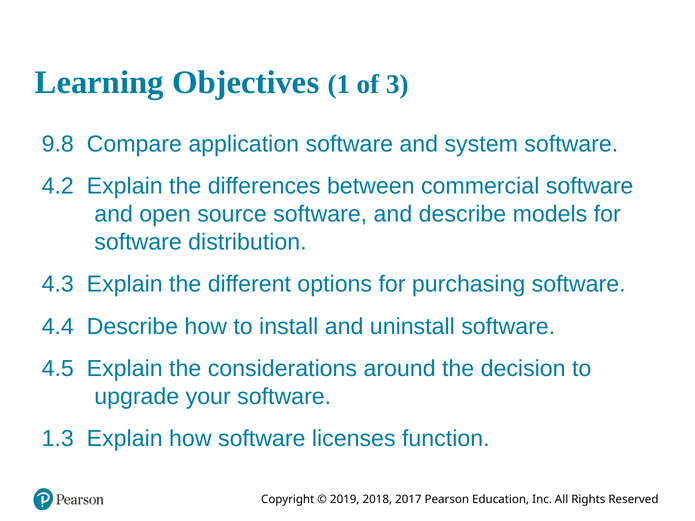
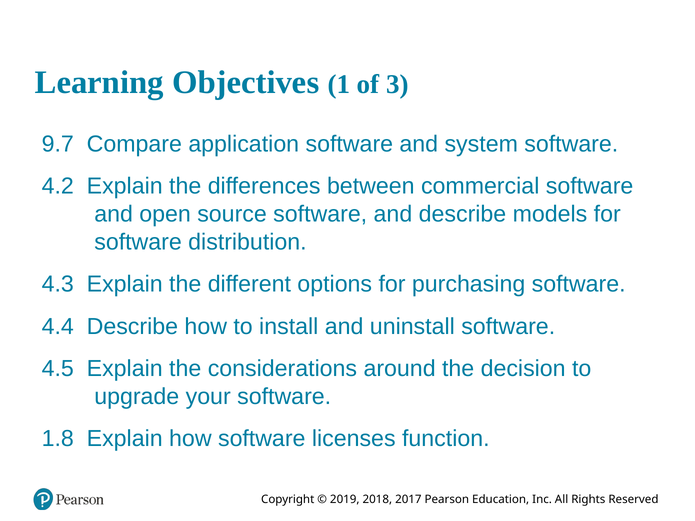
9.8: 9.8 -> 9.7
1.3: 1.3 -> 1.8
